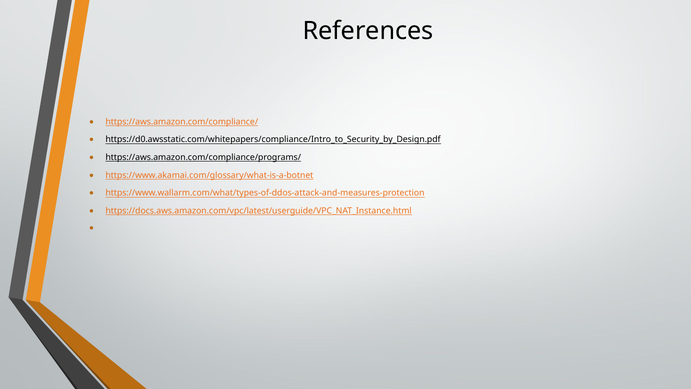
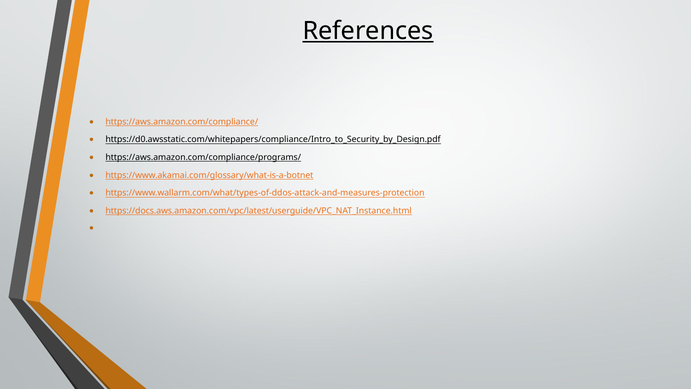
References underline: none -> present
